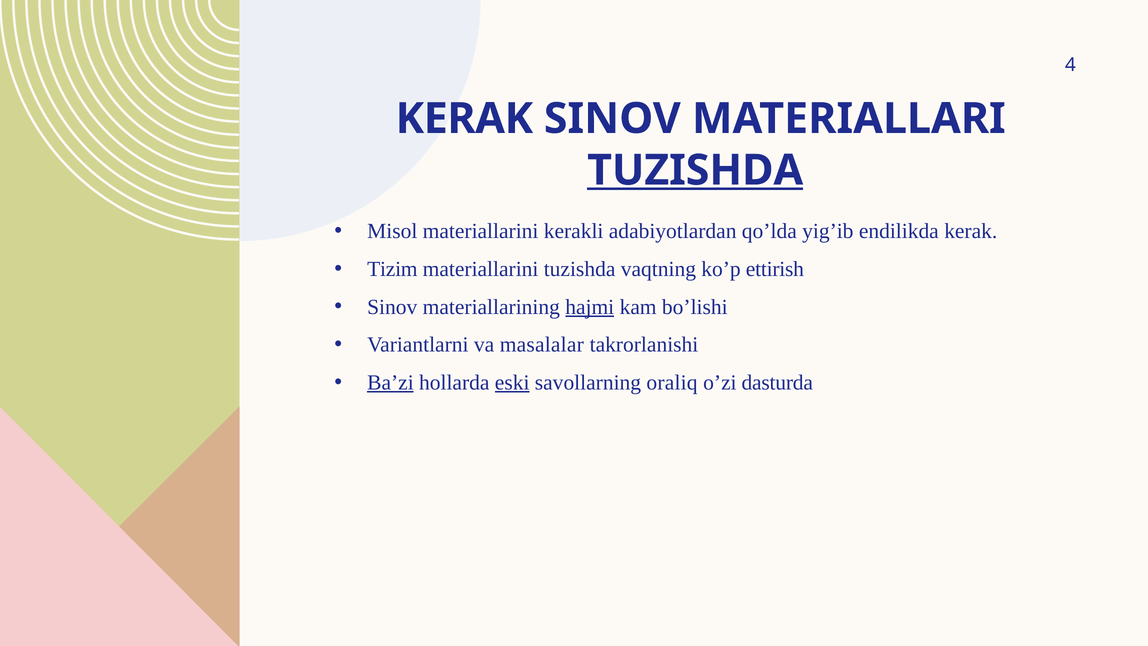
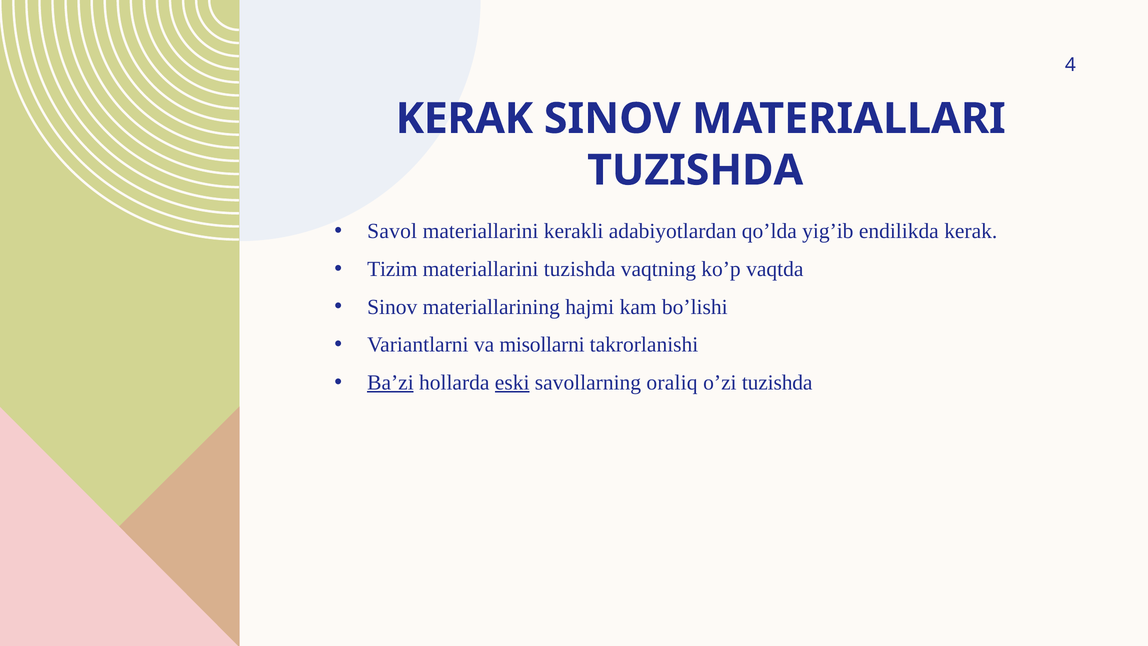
TUZISHDA at (695, 170) underline: present -> none
Misol: Misol -> Savol
ettirish: ettirish -> vaqtda
hajmi underline: present -> none
masalalar: masalalar -> misollarni
o’zi dasturda: dasturda -> tuzishda
